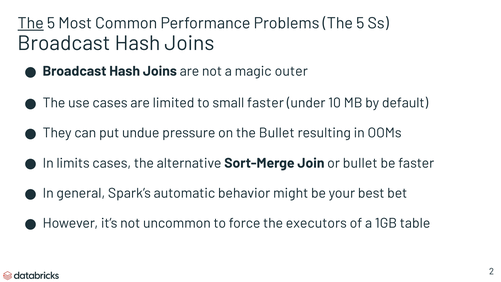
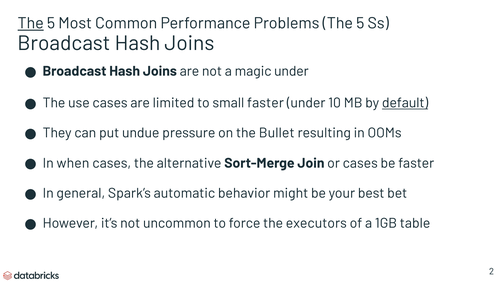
magic outer: outer -> under
default underline: none -> present
limits: limits -> when
or bullet: bullet -> cases
